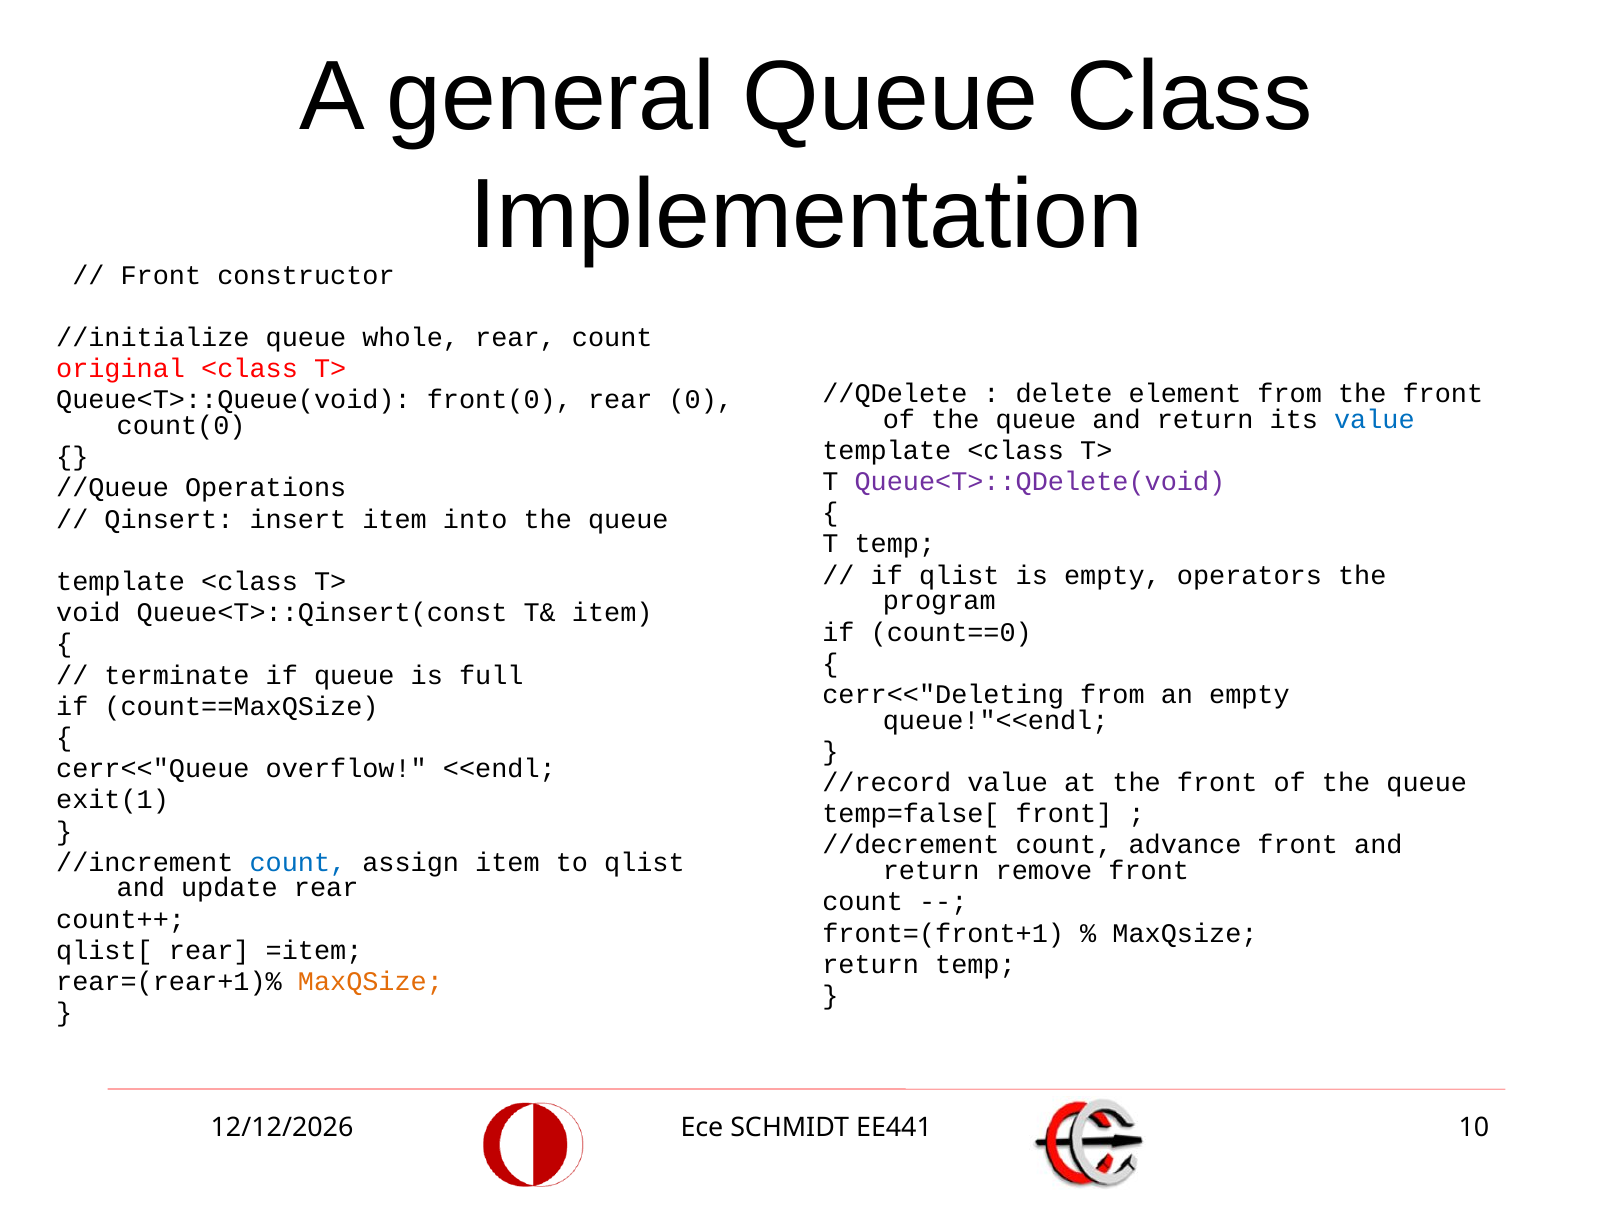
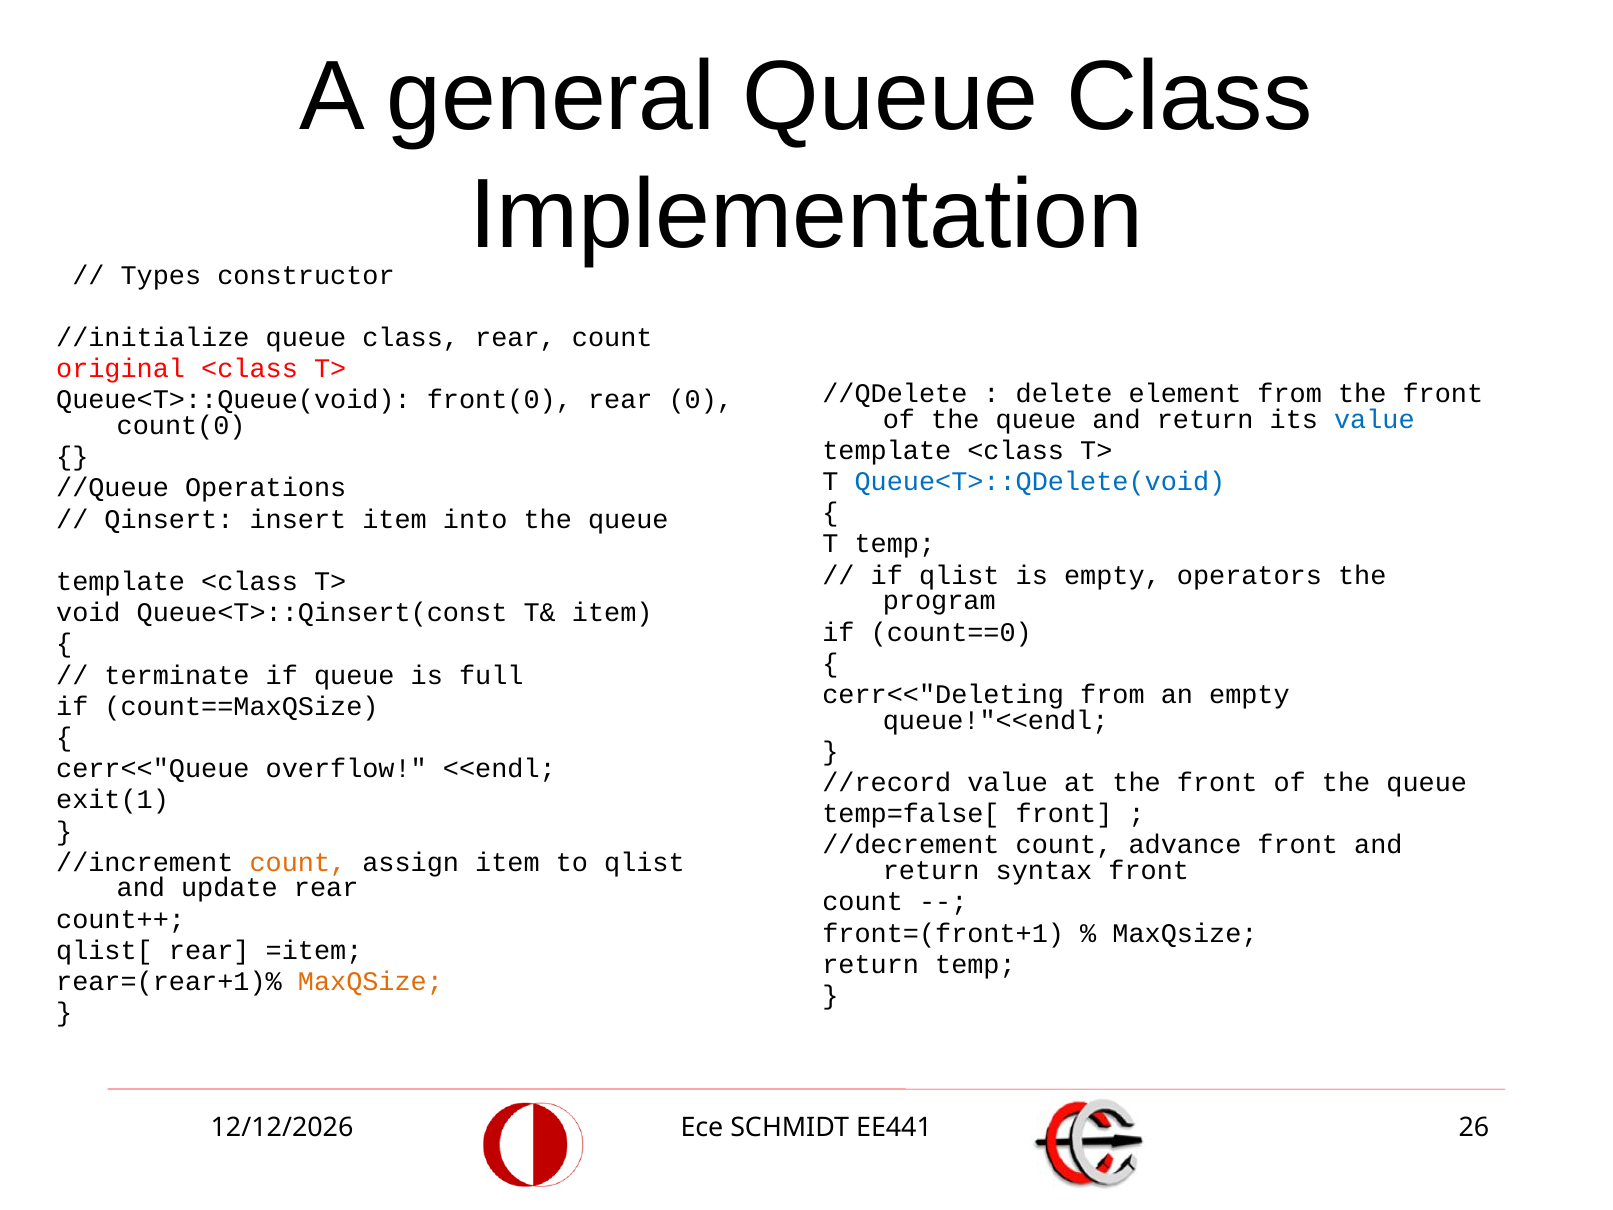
Front at (161, 275): Front -> Types
//initialize queue whole: whole -> class
Queue<T>::QDelete(void colour: purple -> blue
count at (298, 862) colour: blue -> orange
remove: remove -> syntax
10: 10 -> 26
